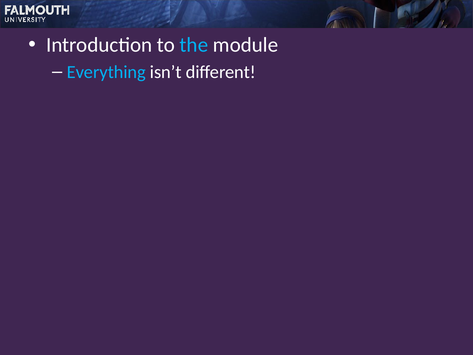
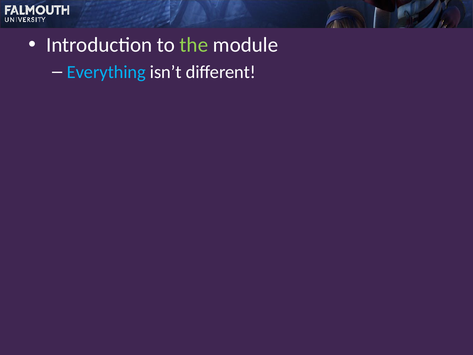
the colour: light blue -> light green
